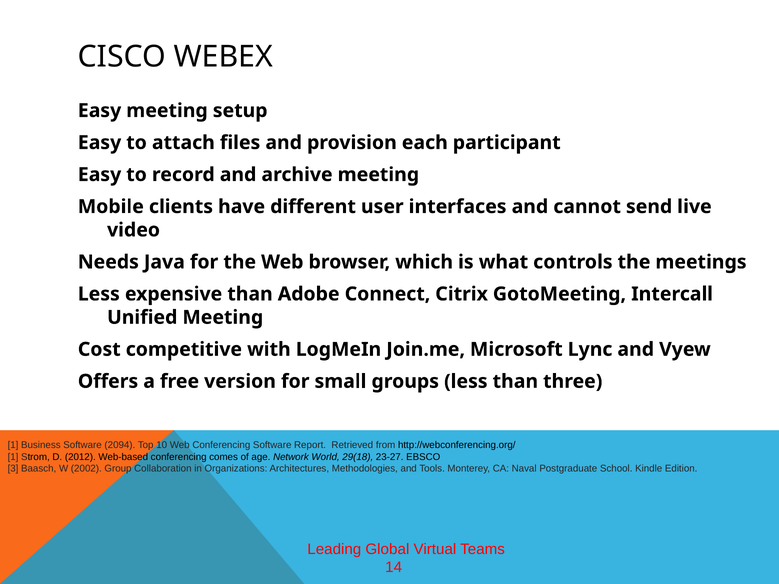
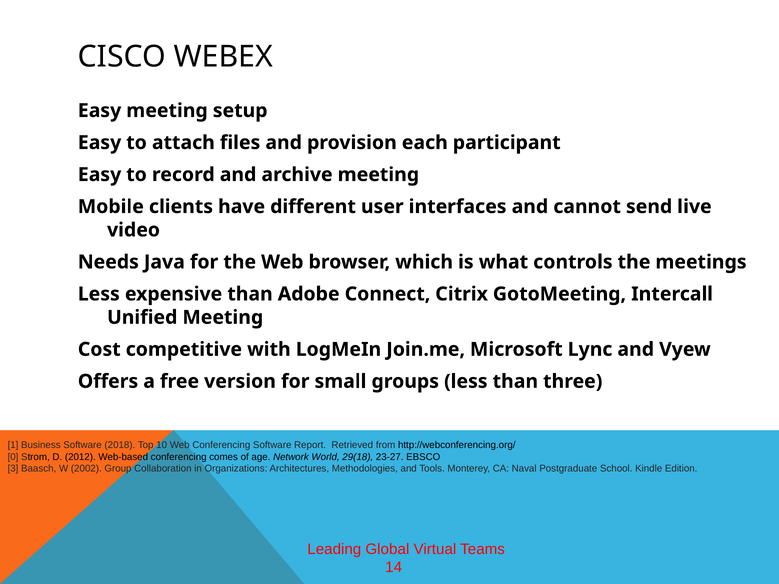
2094: 2094 -> 2018
1 at (13, 457): 1 -> 0
